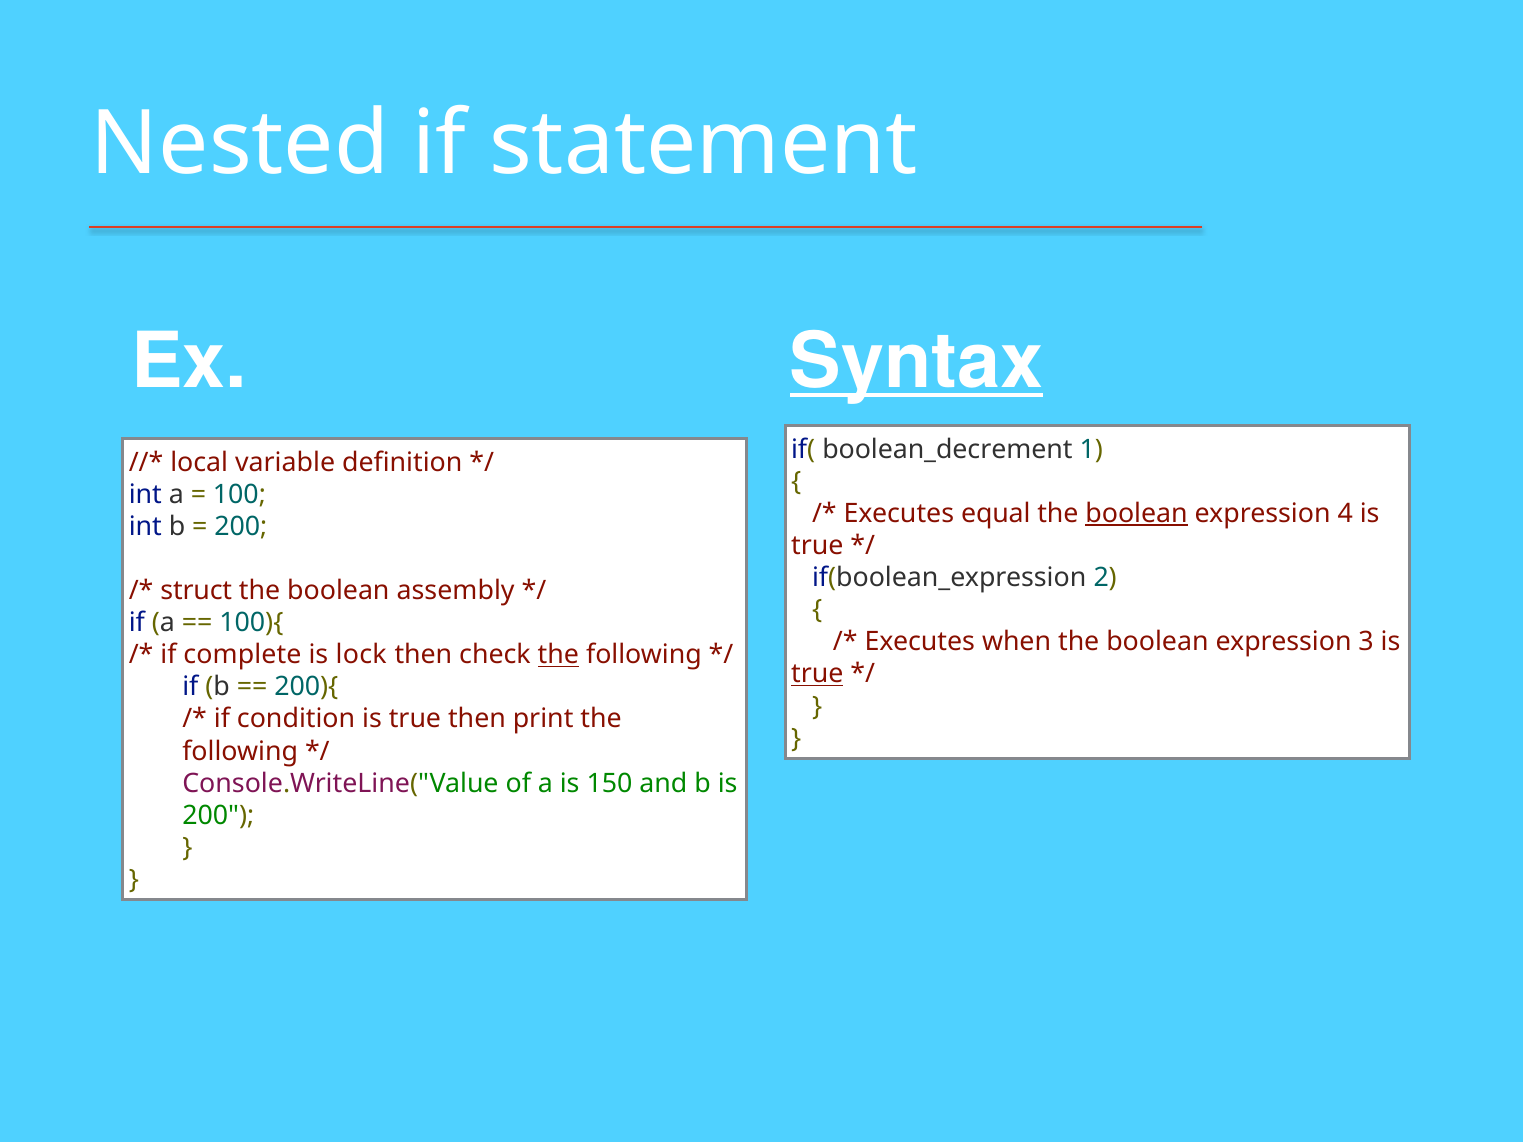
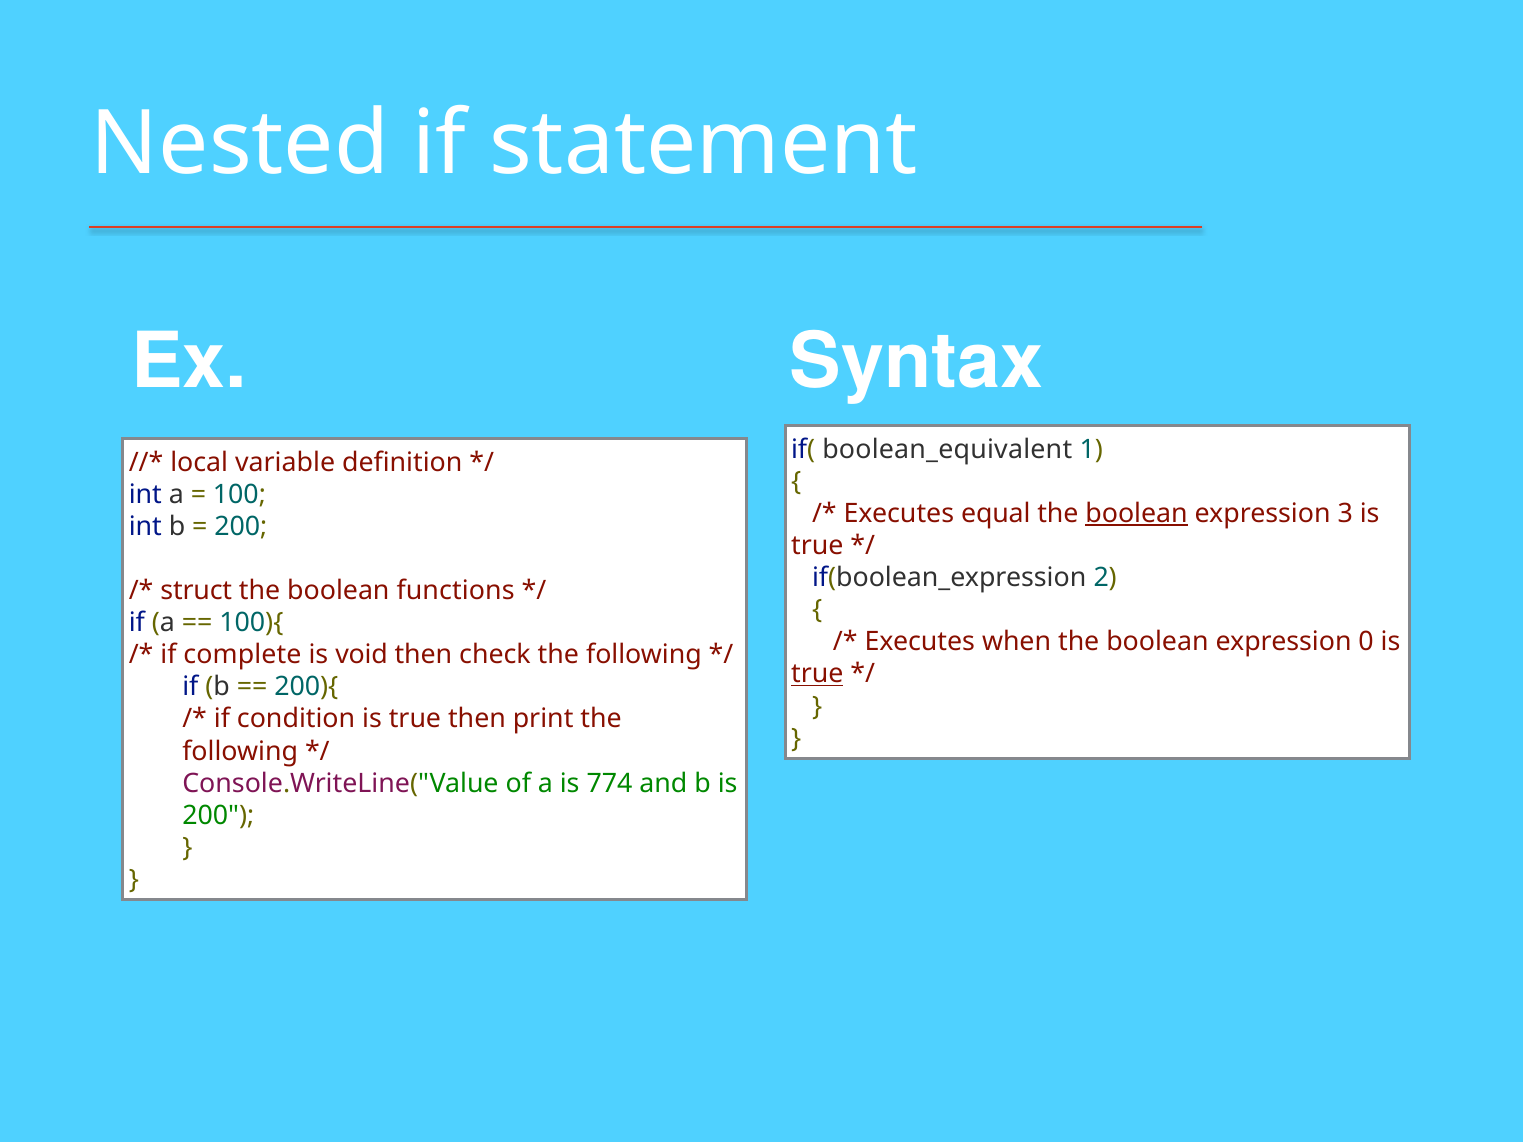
Syntax underline: present -> none
boolean_decrement: boolean_decrement -> boolean_equivalent
4: 4 -> 3
assembly: assembly -> functions
3: 3 -> 0
lock: lock -> void
the at (558, 655) underline: present -> none
150: 150 -> 774
